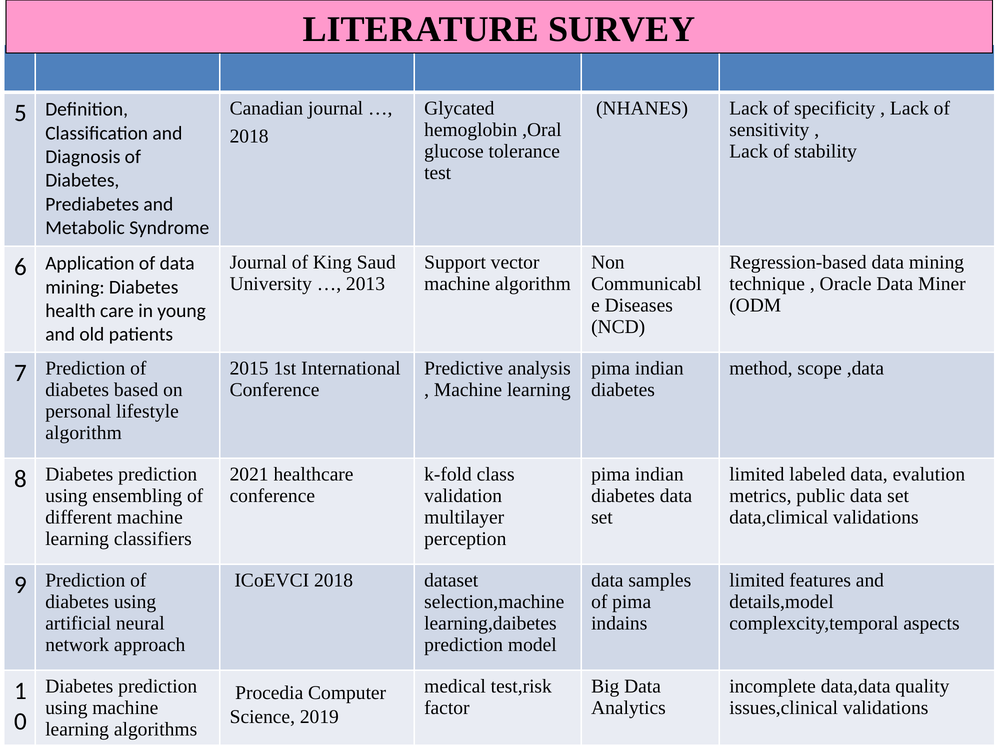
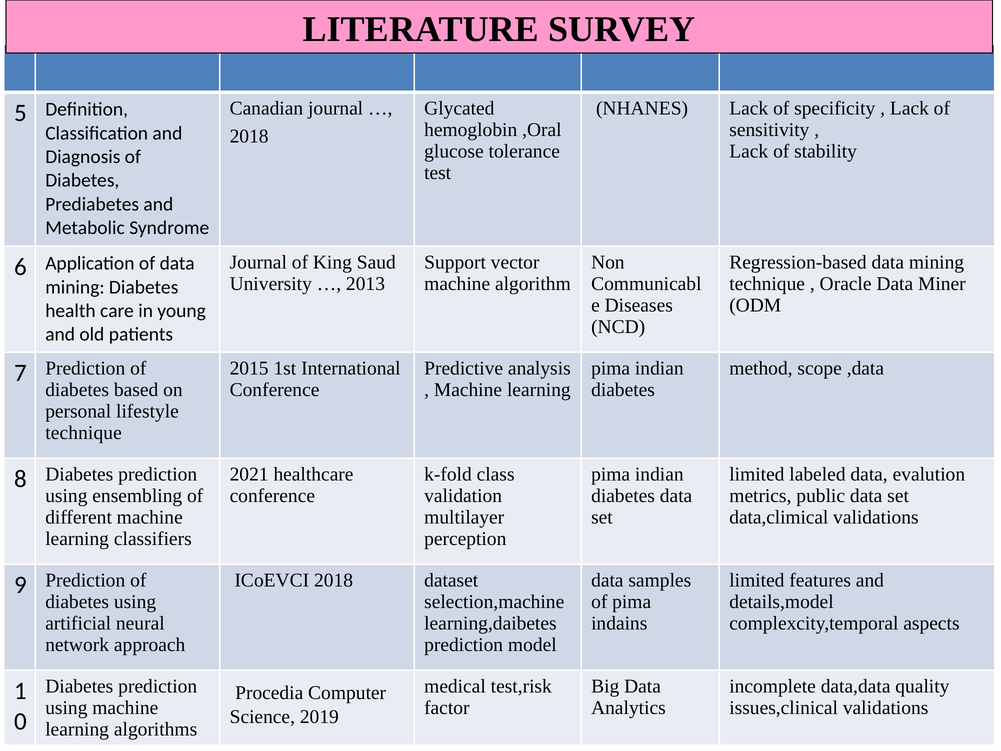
algorithm at (84, 433): algorithm -> technique
